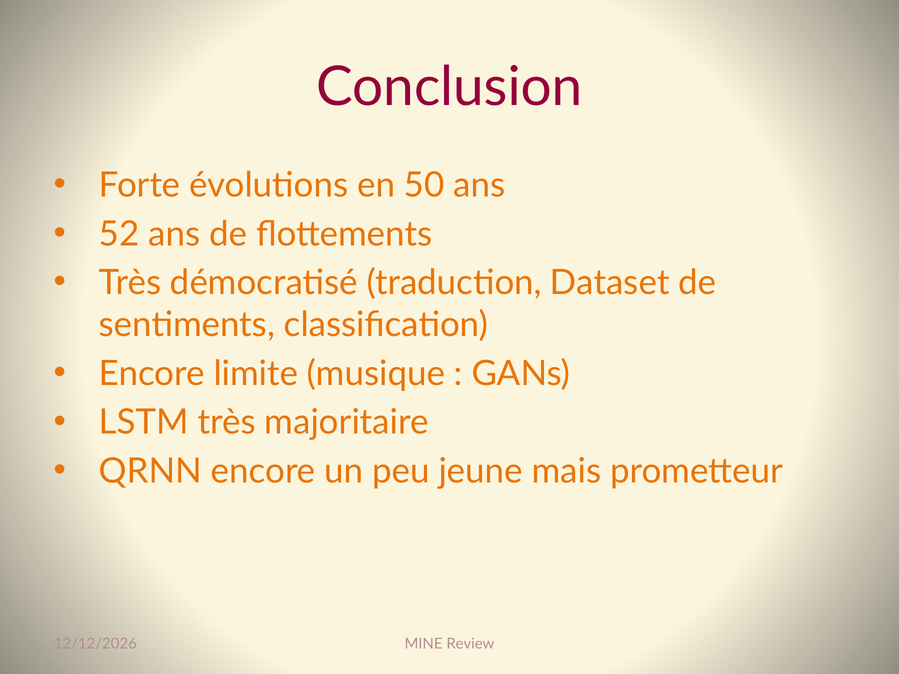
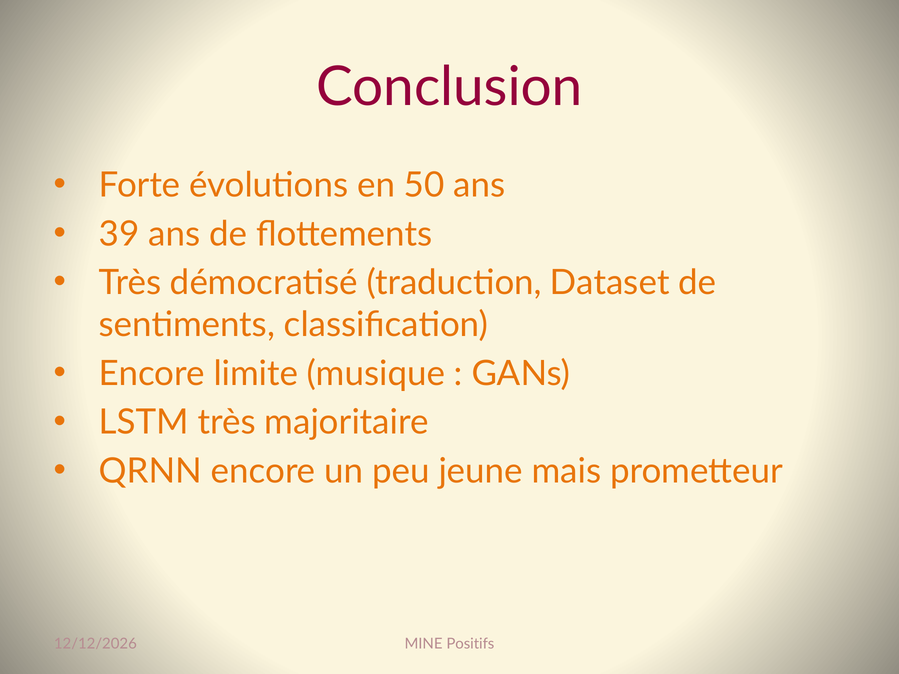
52: 52 -> 39
Review: Review -> Positifs
